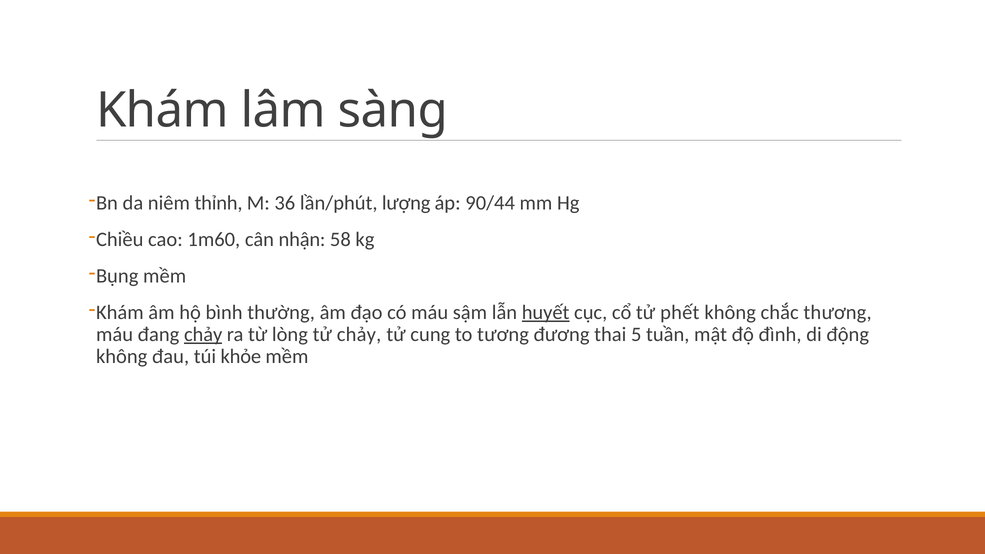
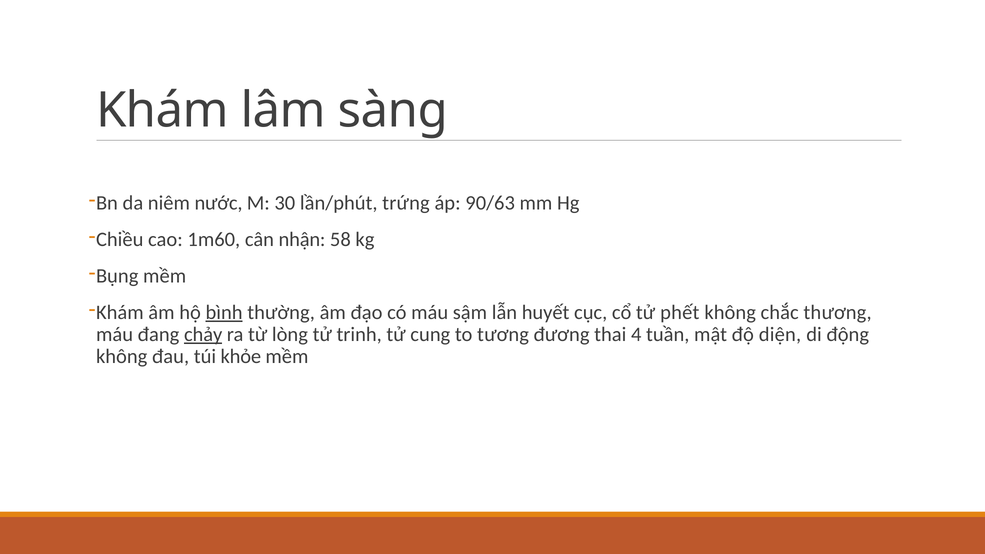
thỉnh: thỉnh -> nước
36: 36 -> 30
lượng: lượng -> trứng
90/44: 90/44 -> 90/63
bình underline: none -> present
huyết underline: present -> none
tử chảy: chảy -> trinh
5: 5 -> 4
đình: đình -> diện
